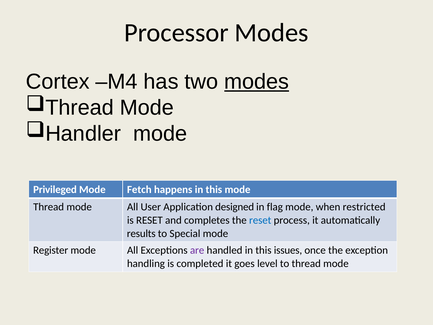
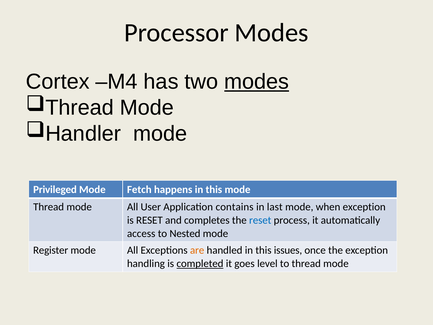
designed: designed -> contains
flag: flag -> last
when restricted: restricted -> exception
results: results -> access
Special: Special -> Nested
are colour: purple -> orange
completed underline: none -> present
